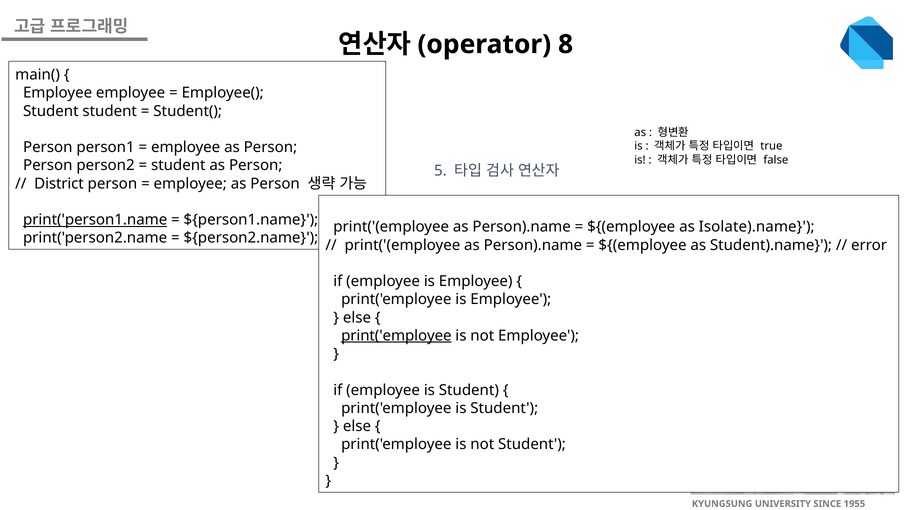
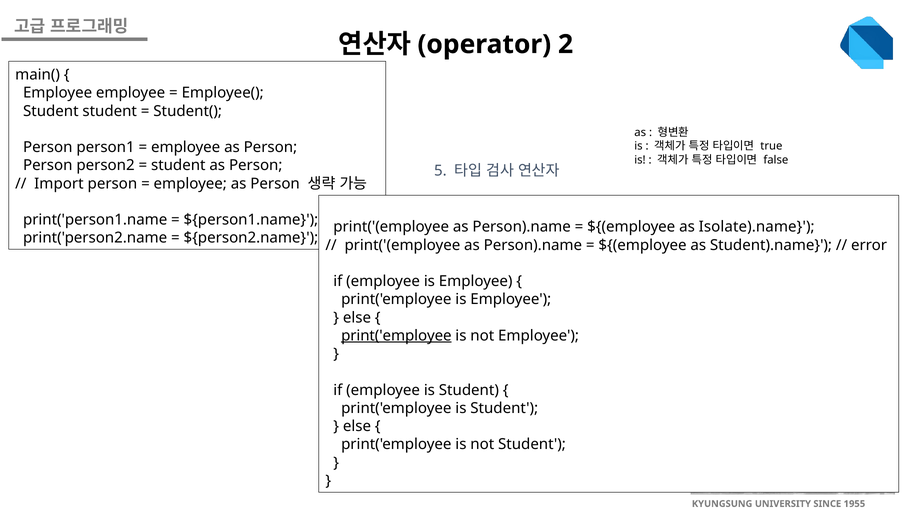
8: 8 -> 2
District: District -> Import
print('person1.name underline: present -> none
